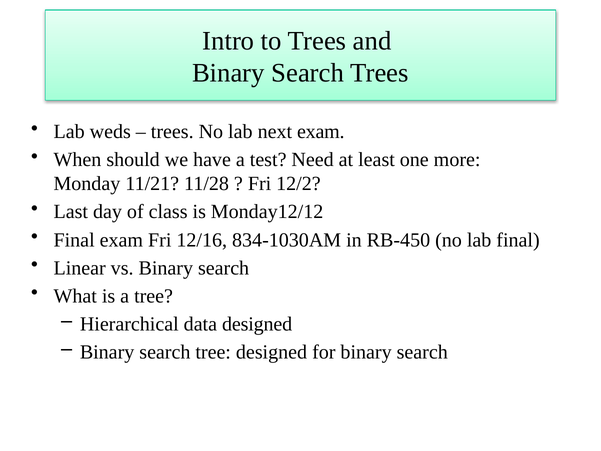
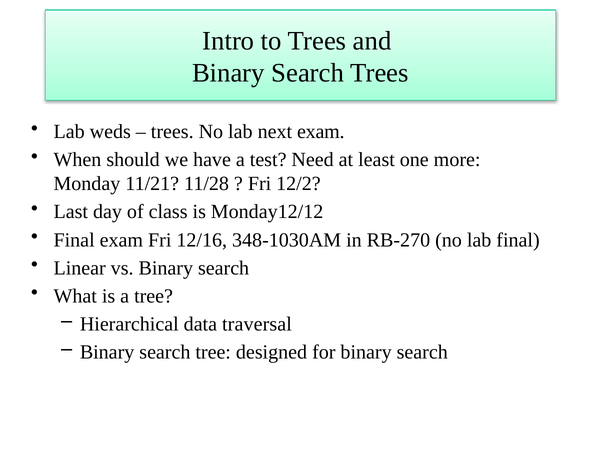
834-1030AM: 834-1030AM -> 348-1030AM
RB-450: RB-450 -> RB-270
data designed: designed -> traversal
